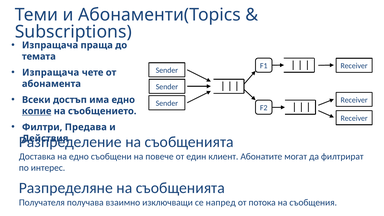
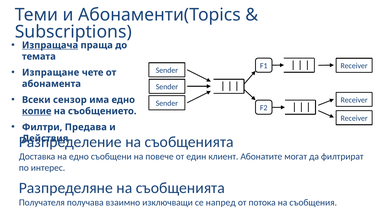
Изпращача at (50, 45) underline: none -> present
Изпращача at (51, 72): Изпращача -> Изпращане
достъп: достъп -> сензор
